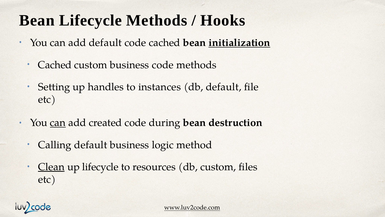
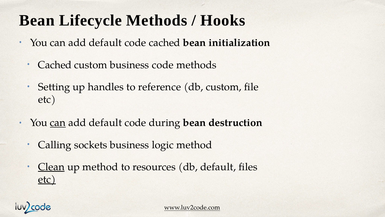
initialization underline: present -> none
instances: instances -> reference
db default: default -> custom
created at (105, 123): created -> default
Calling default: default -> sockets
up lifecycle: lifecycle -> method
db custom: custom -> default
etc at (47, 179) underline: none -> present
